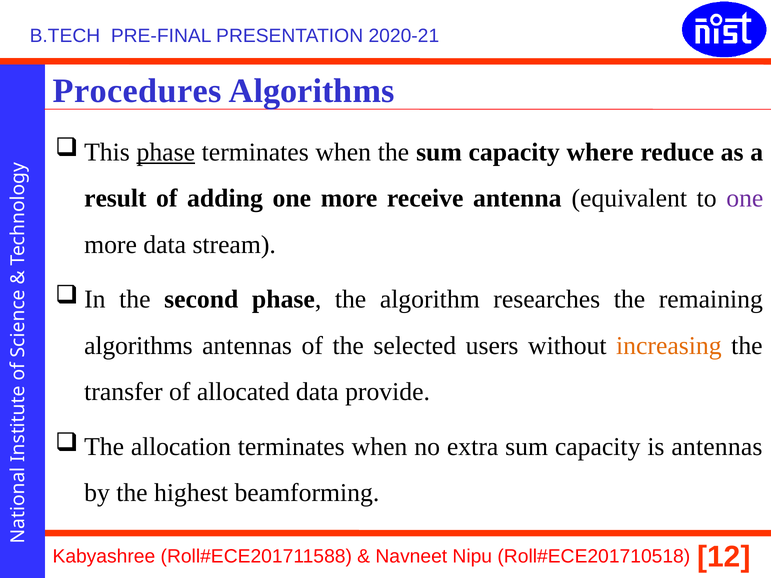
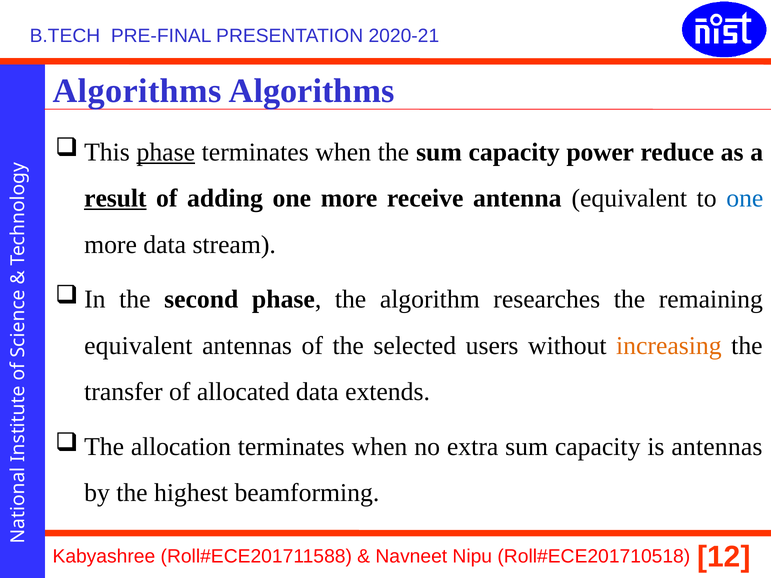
Procedures at (137, 91): Procedures -> Algorithms
where: where -> power
result underline: none -> present
one at (745, 199) colour: purple -> blue
algorithms at (138, 346): algorithms -> equivalent
provide: provide -> extends
